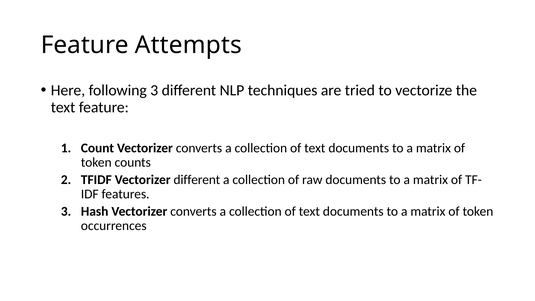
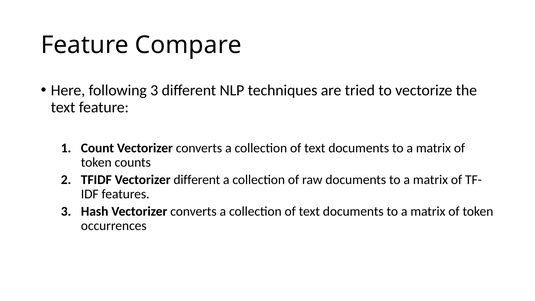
Attempts: Attempts -> Compare
